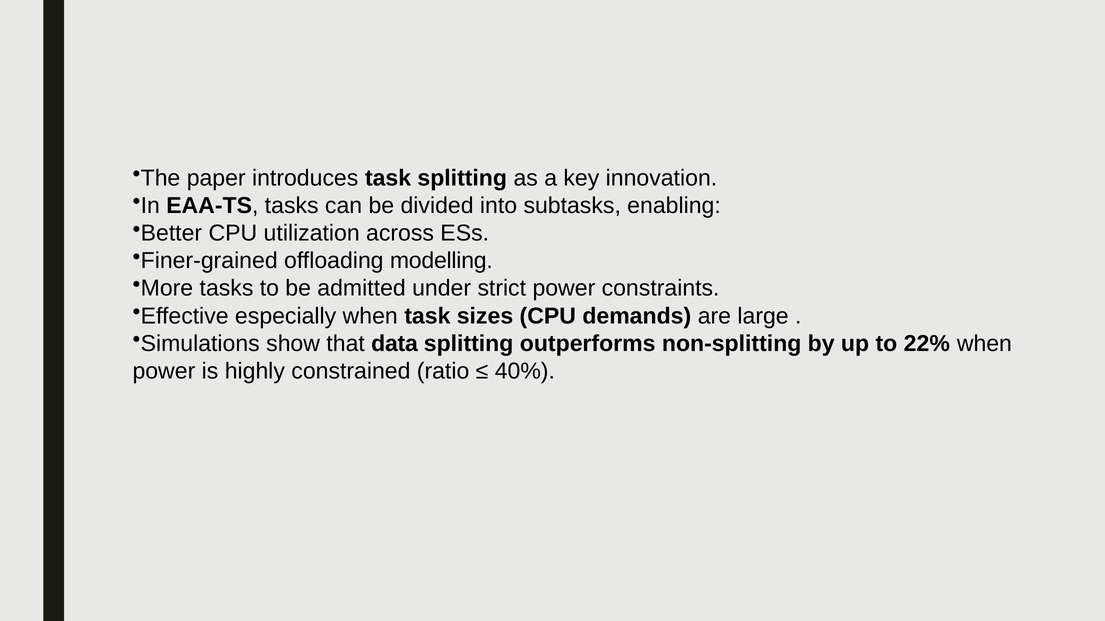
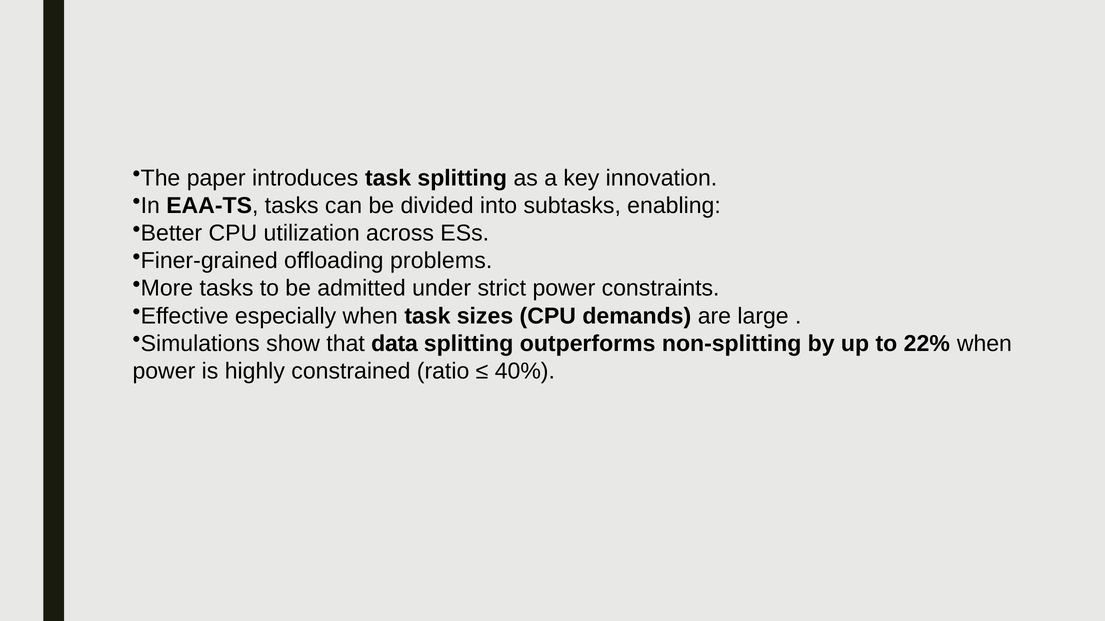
modelling: modelling -> problems
